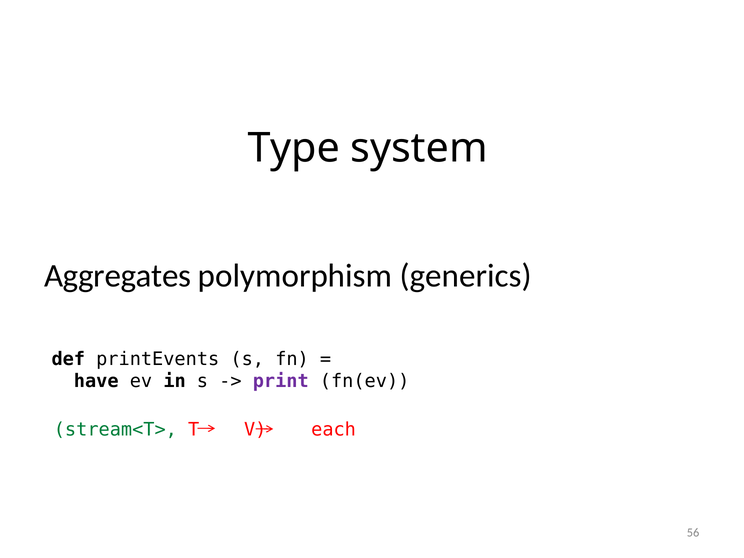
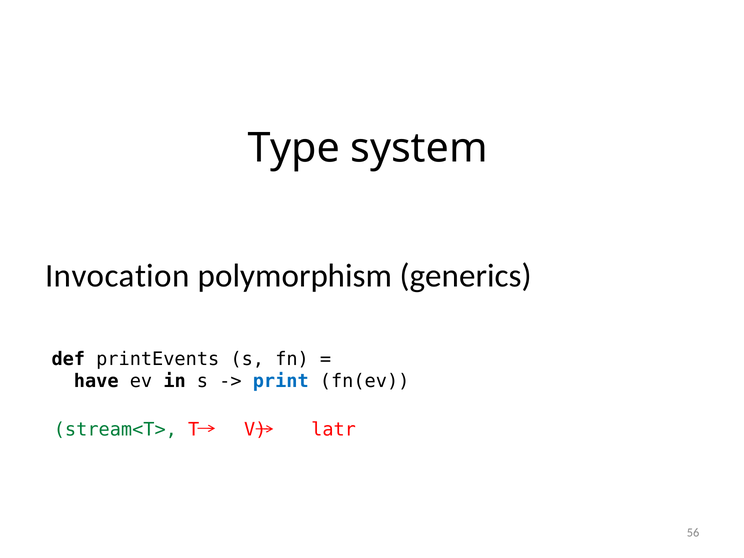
Aggregates: Aggregates -> Invocation
print colour: purple -> blue
each: each -> latr
